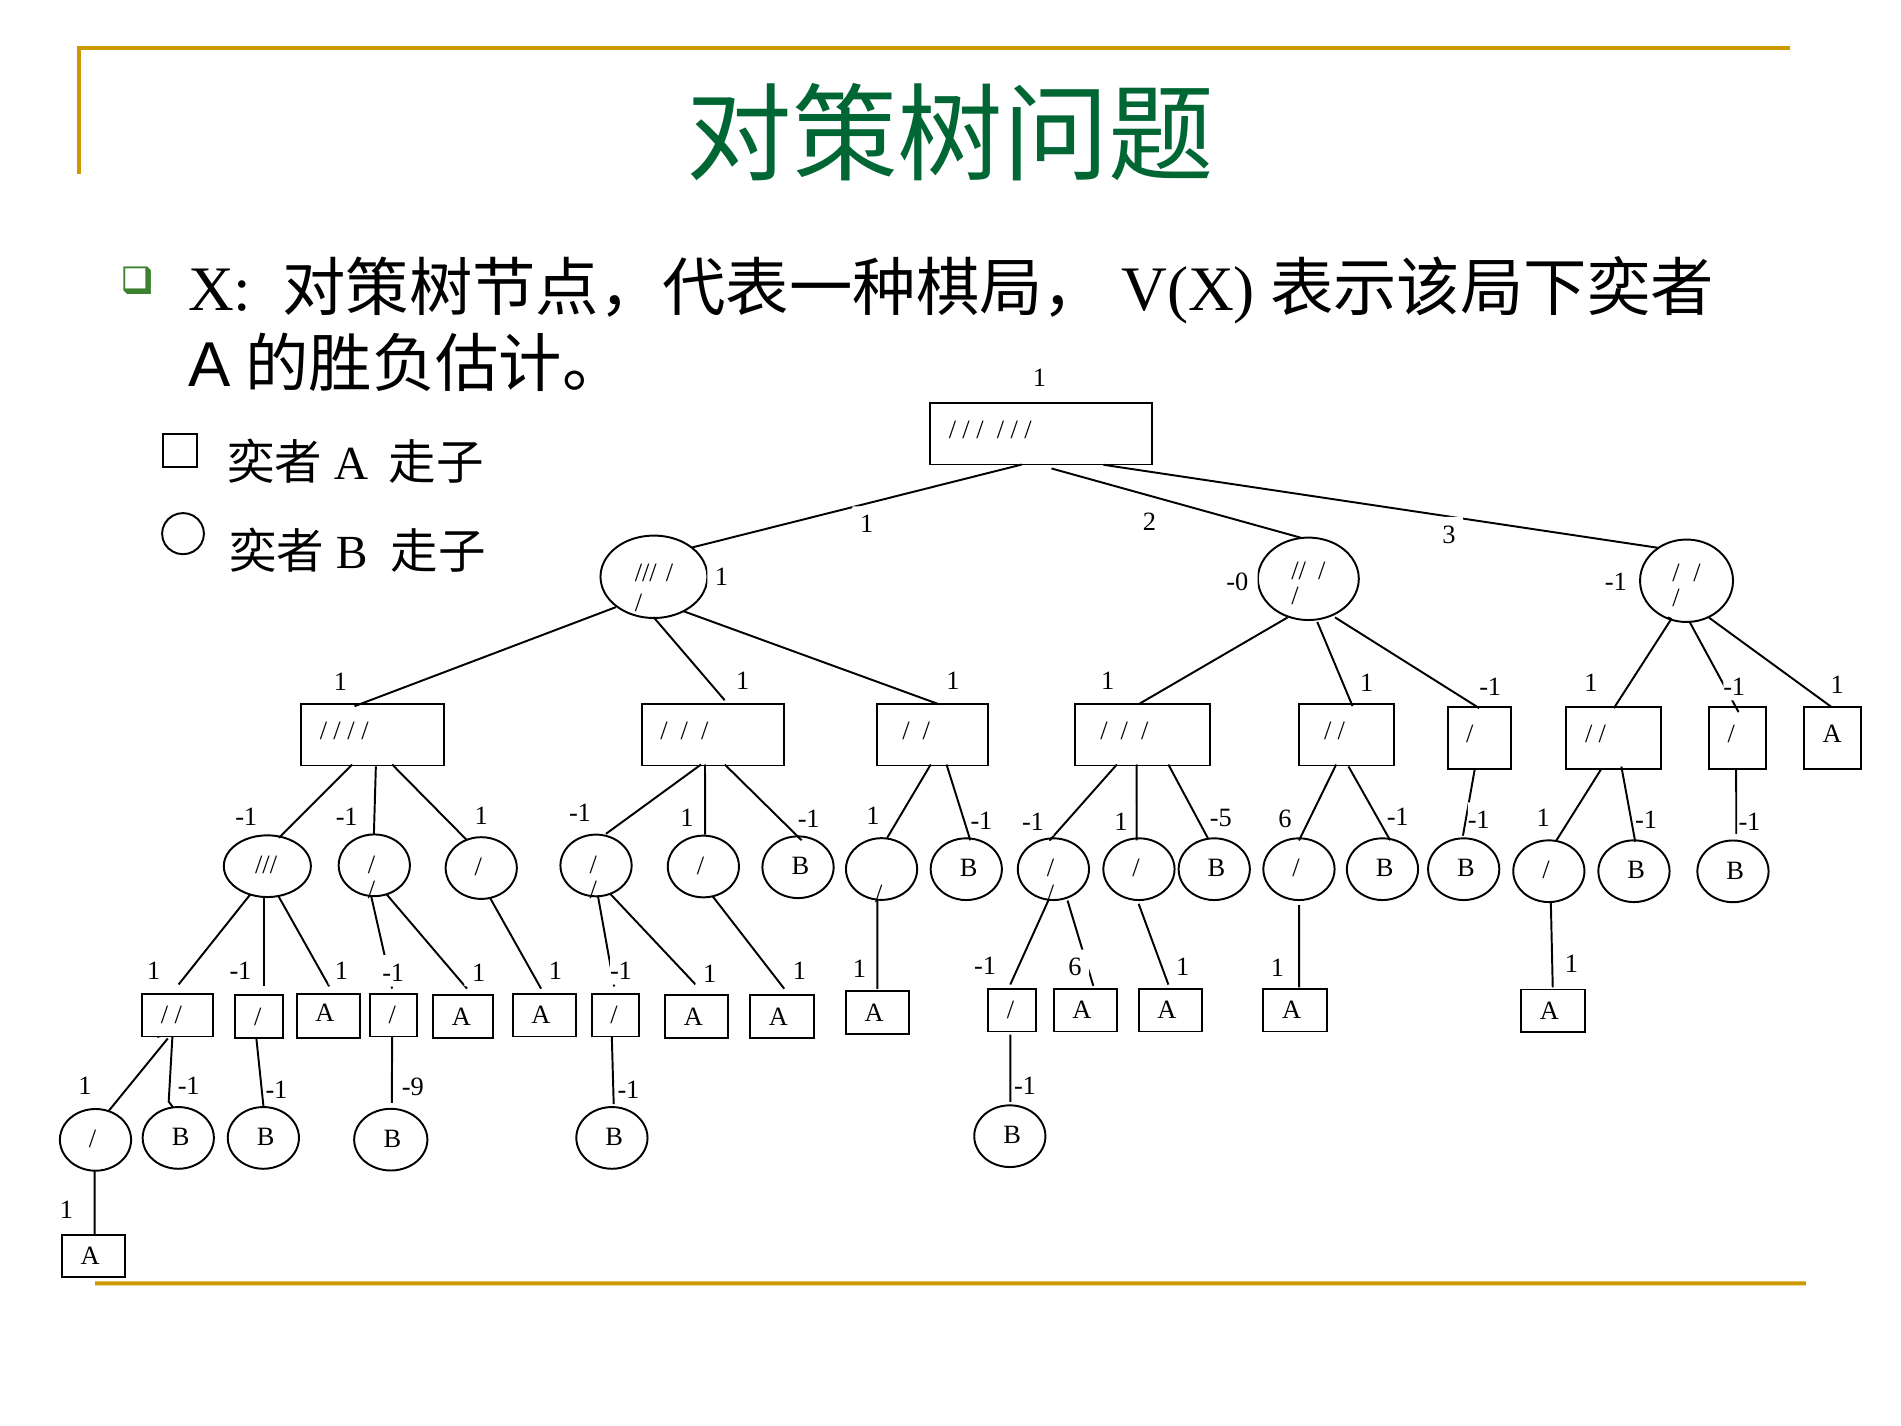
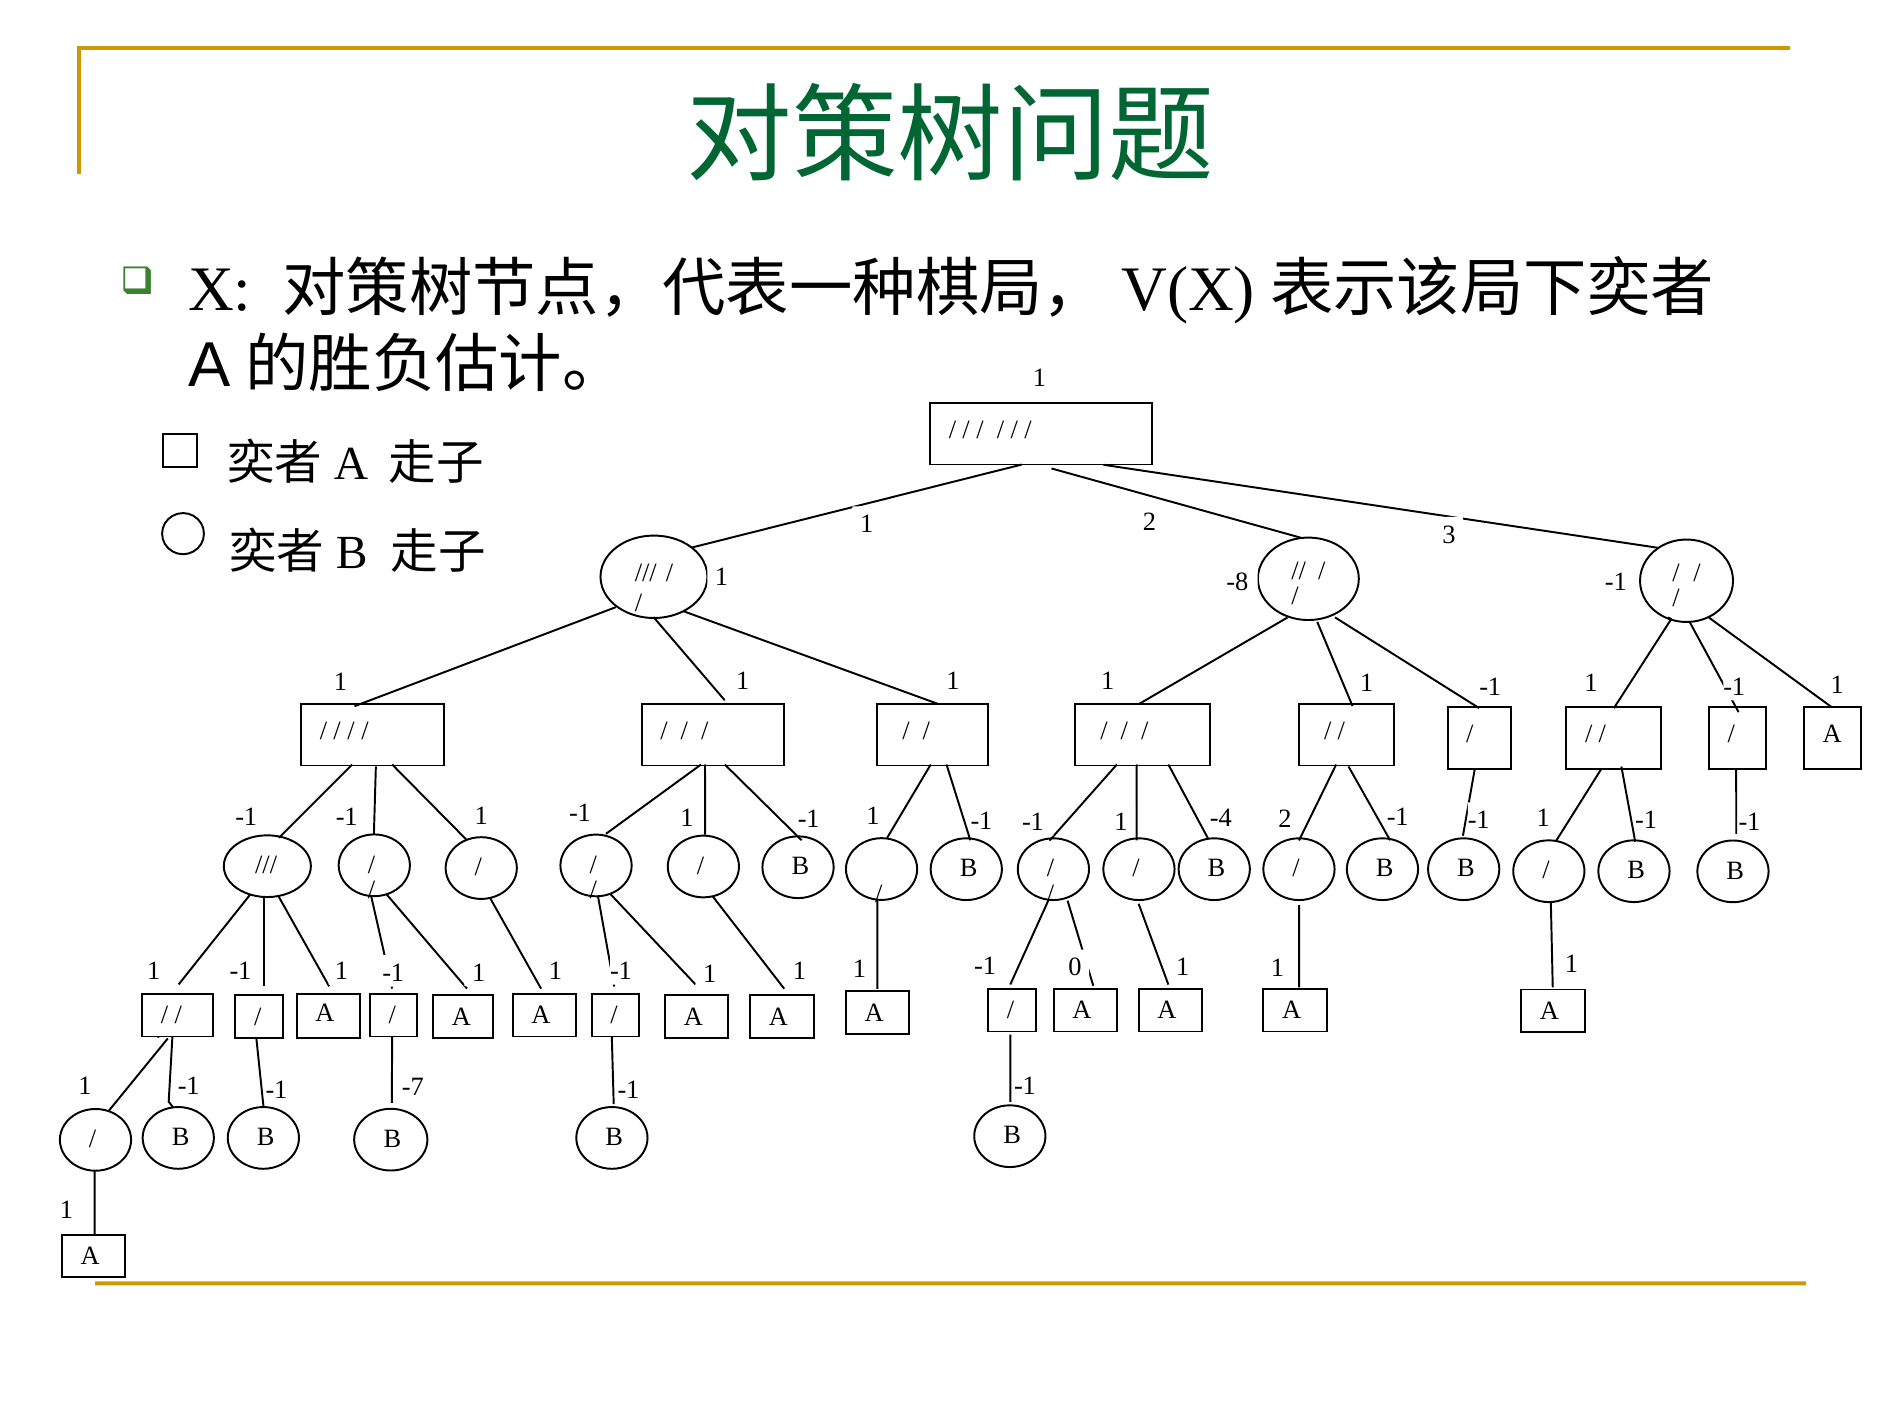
-0: -0 -> -8
-5: -5 -> -4
6 at (1285, 819): 6 -> 2
6 at (1075, 967): 6 -> 0
-9: -9 -> -7
